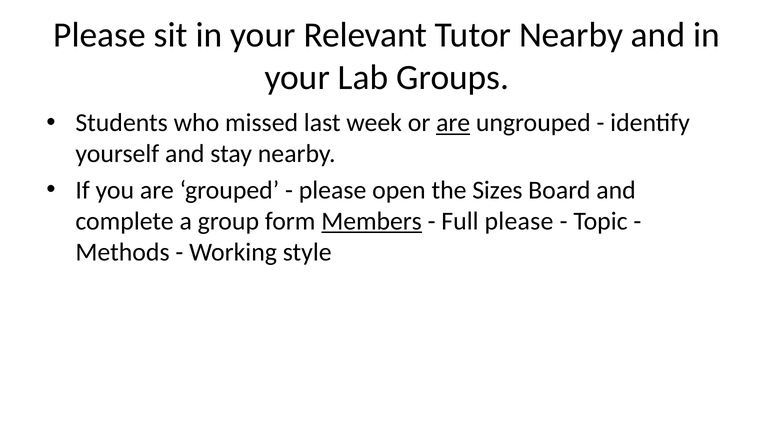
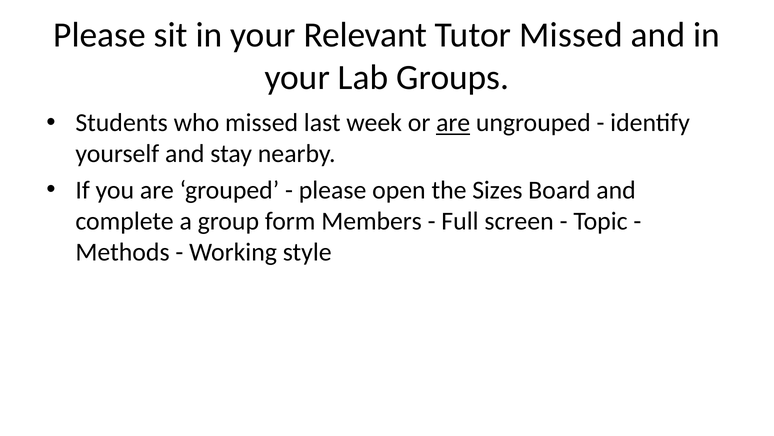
Tutor Nearby: Nearby -> Missed
Members underline: present -> none
Full please: please -> screen
